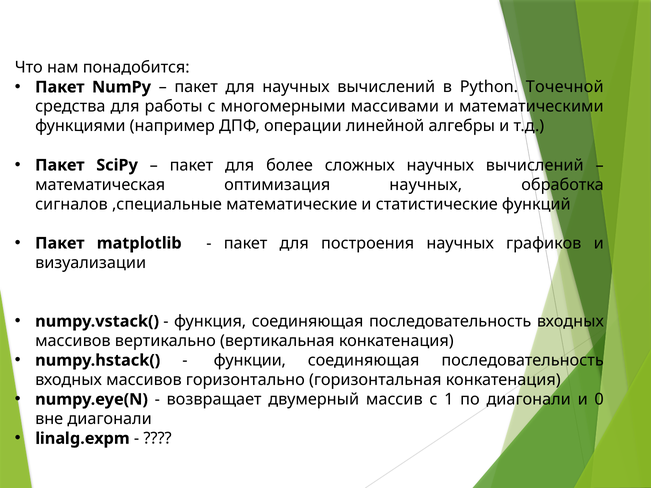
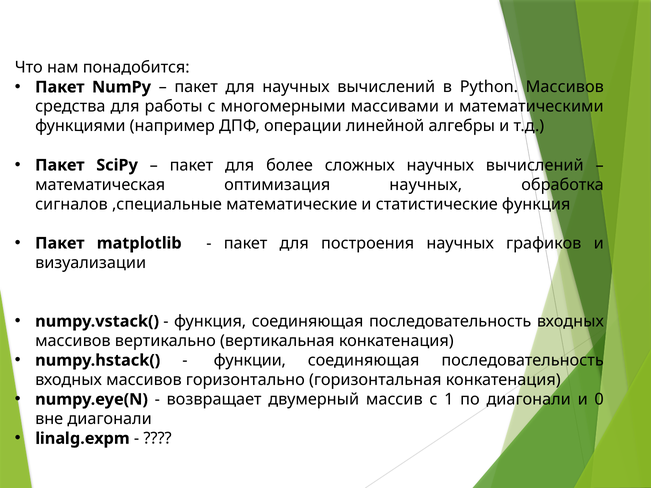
Python Точечной: Точечной -> Массивов
статистические функций: функций -> функция
